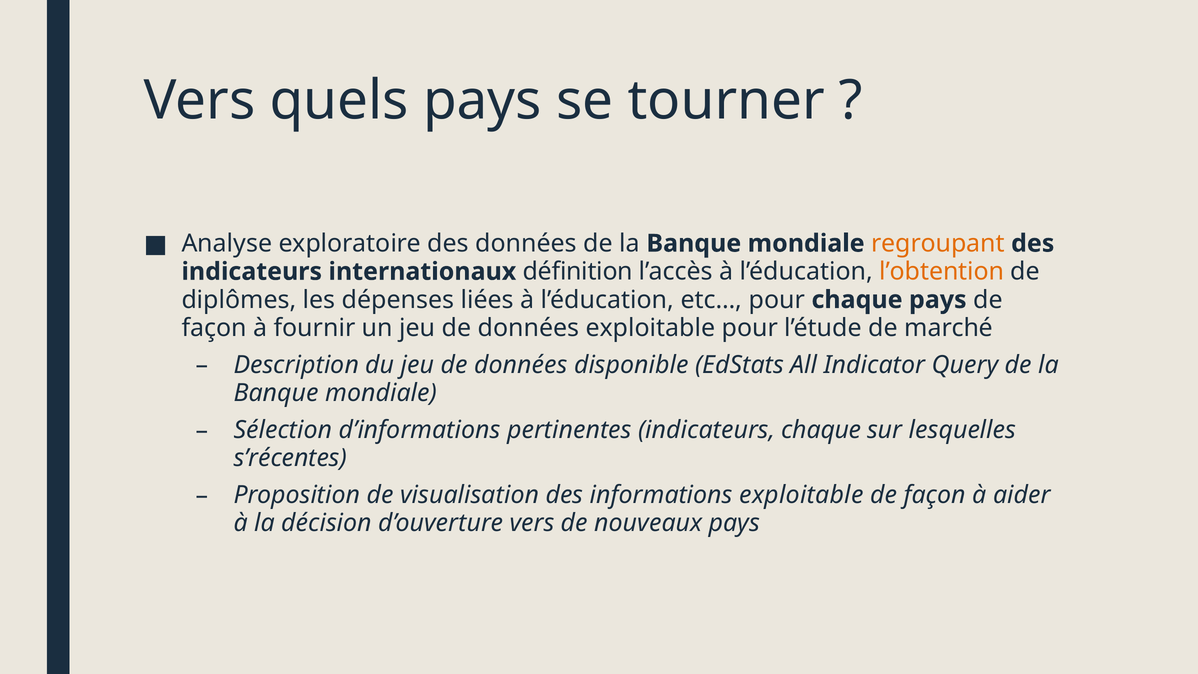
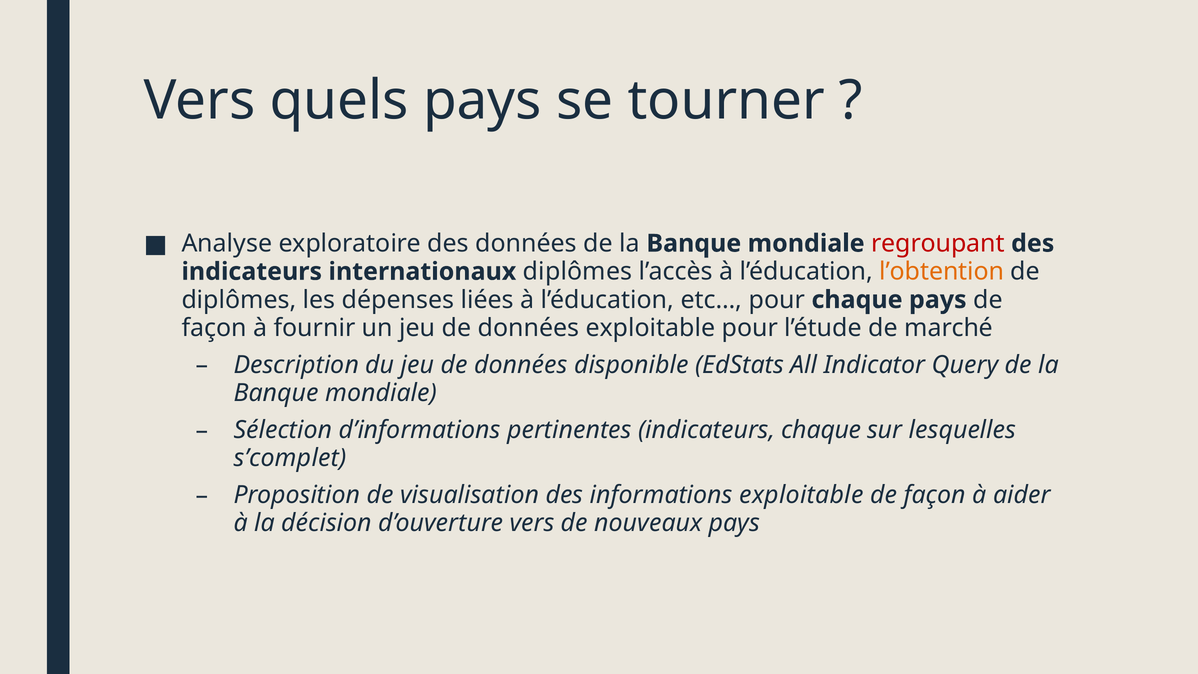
regroupant colour: orange -> red
internationaux définition: définition -> diplômes
s’récentes: s’récentes -> s’complet
